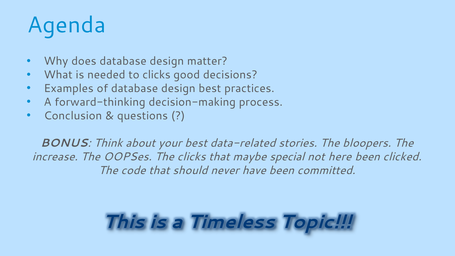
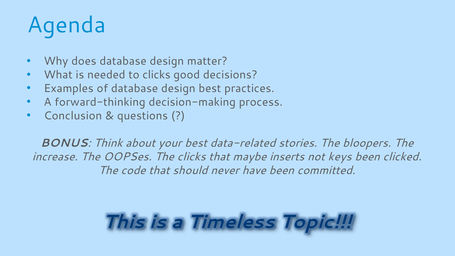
special: special -> inserts
here: here -> keys
